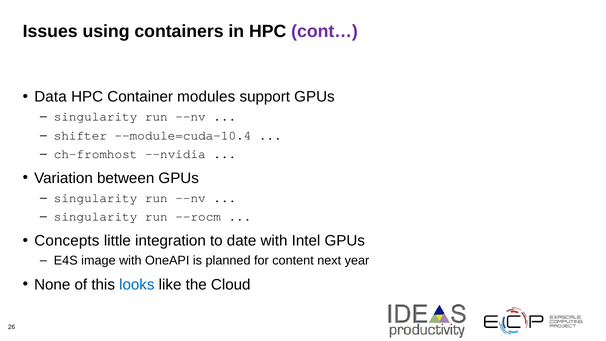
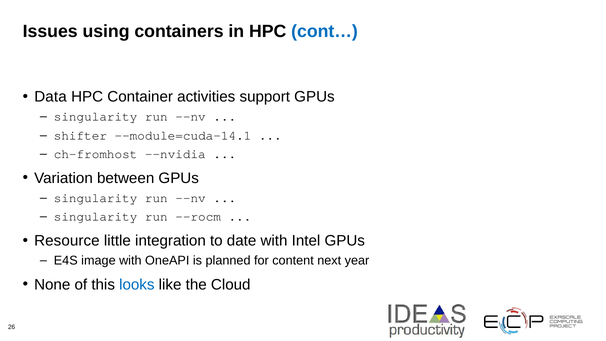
cont… colour: purple -> blue
modules: modules -> activities
--module=cuda-10.4: --module=cuda-10.4 -> --module=cuda-14.1
Concepts: Concepts -> Resource
